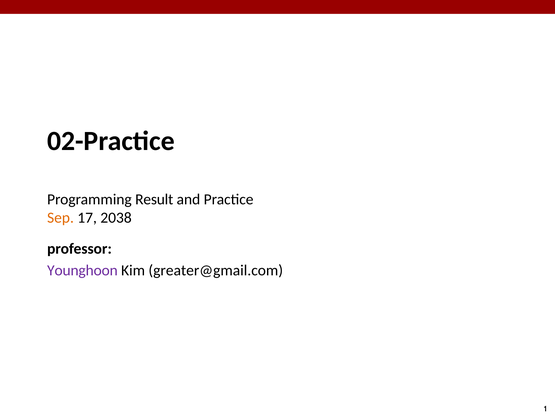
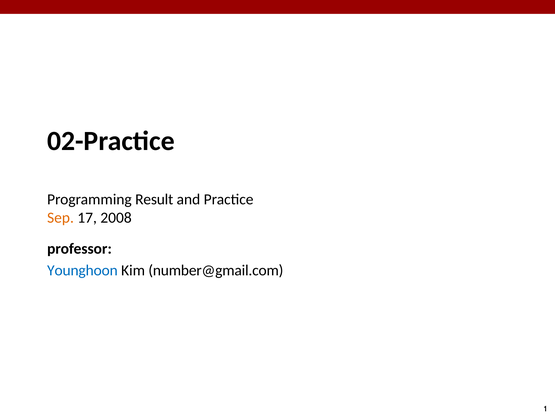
2038: 2038 -> 2008
Younghoon colour: purple -> blue
greater@gmail.com: greater@gmail.com -> number@gmail.com
